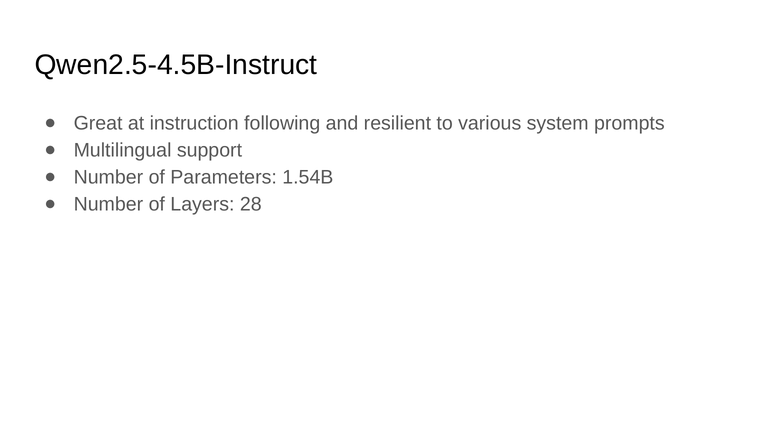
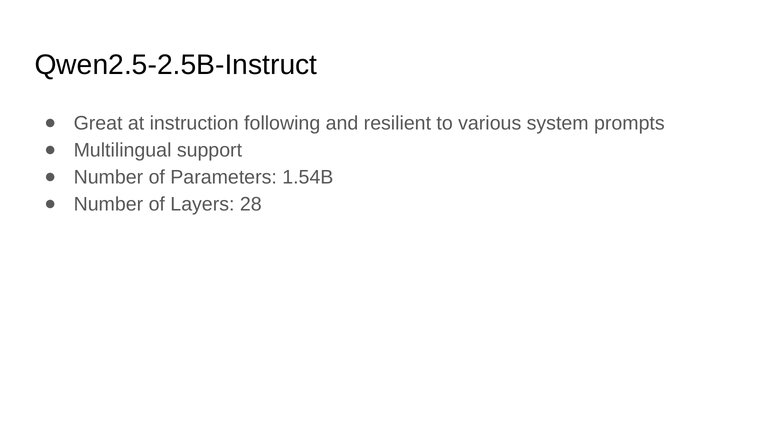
Qwen2.5-4.5B-Instruct: Qwen2.5-4.5B-Instruct -> Qwen2.5-2.5B-Instruct
